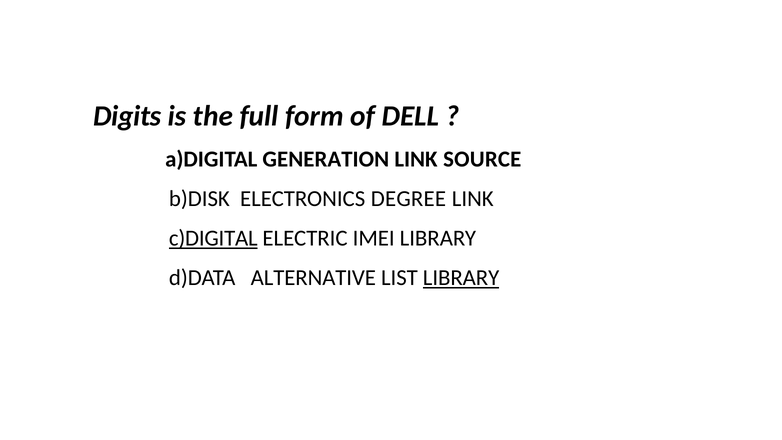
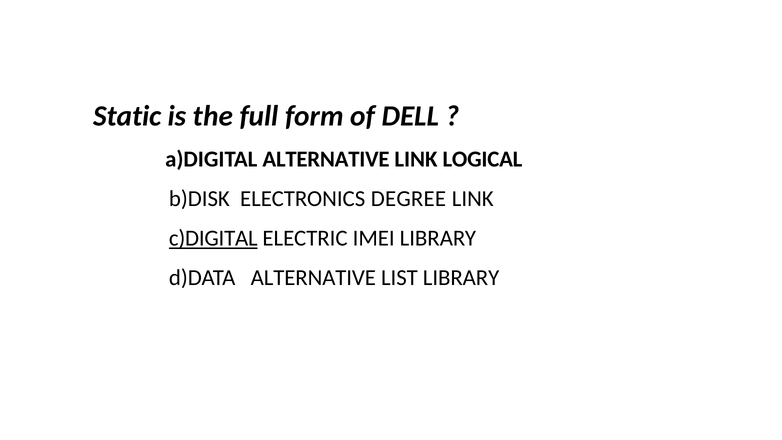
Digits: Digits -> Static
a)DIGITAL GENERATION: GENERATION -> ALTERNATIVE
SOURCE: SOURCE -> LOGICAL
LIBRARY at (461, 278) underline: present -> none
